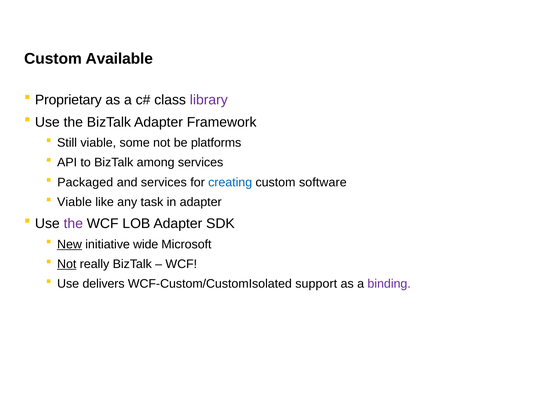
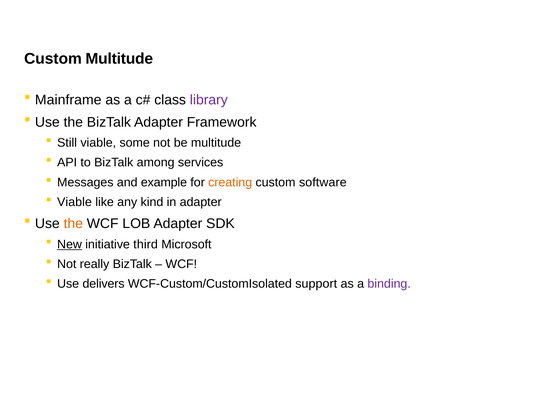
Custom Available: Available -> Multitude
Proprietary: Proprietary -> Mainframe
be platforms: platforms -> multitude
Packaged: Packaged -> Messages
and services: services -> example
creating colour: blue -> orange
task: task -> kind
the at (73, 224) colour: purple -> orange
wide: wide -> third
Not at (67, 264) underline: present -> none
